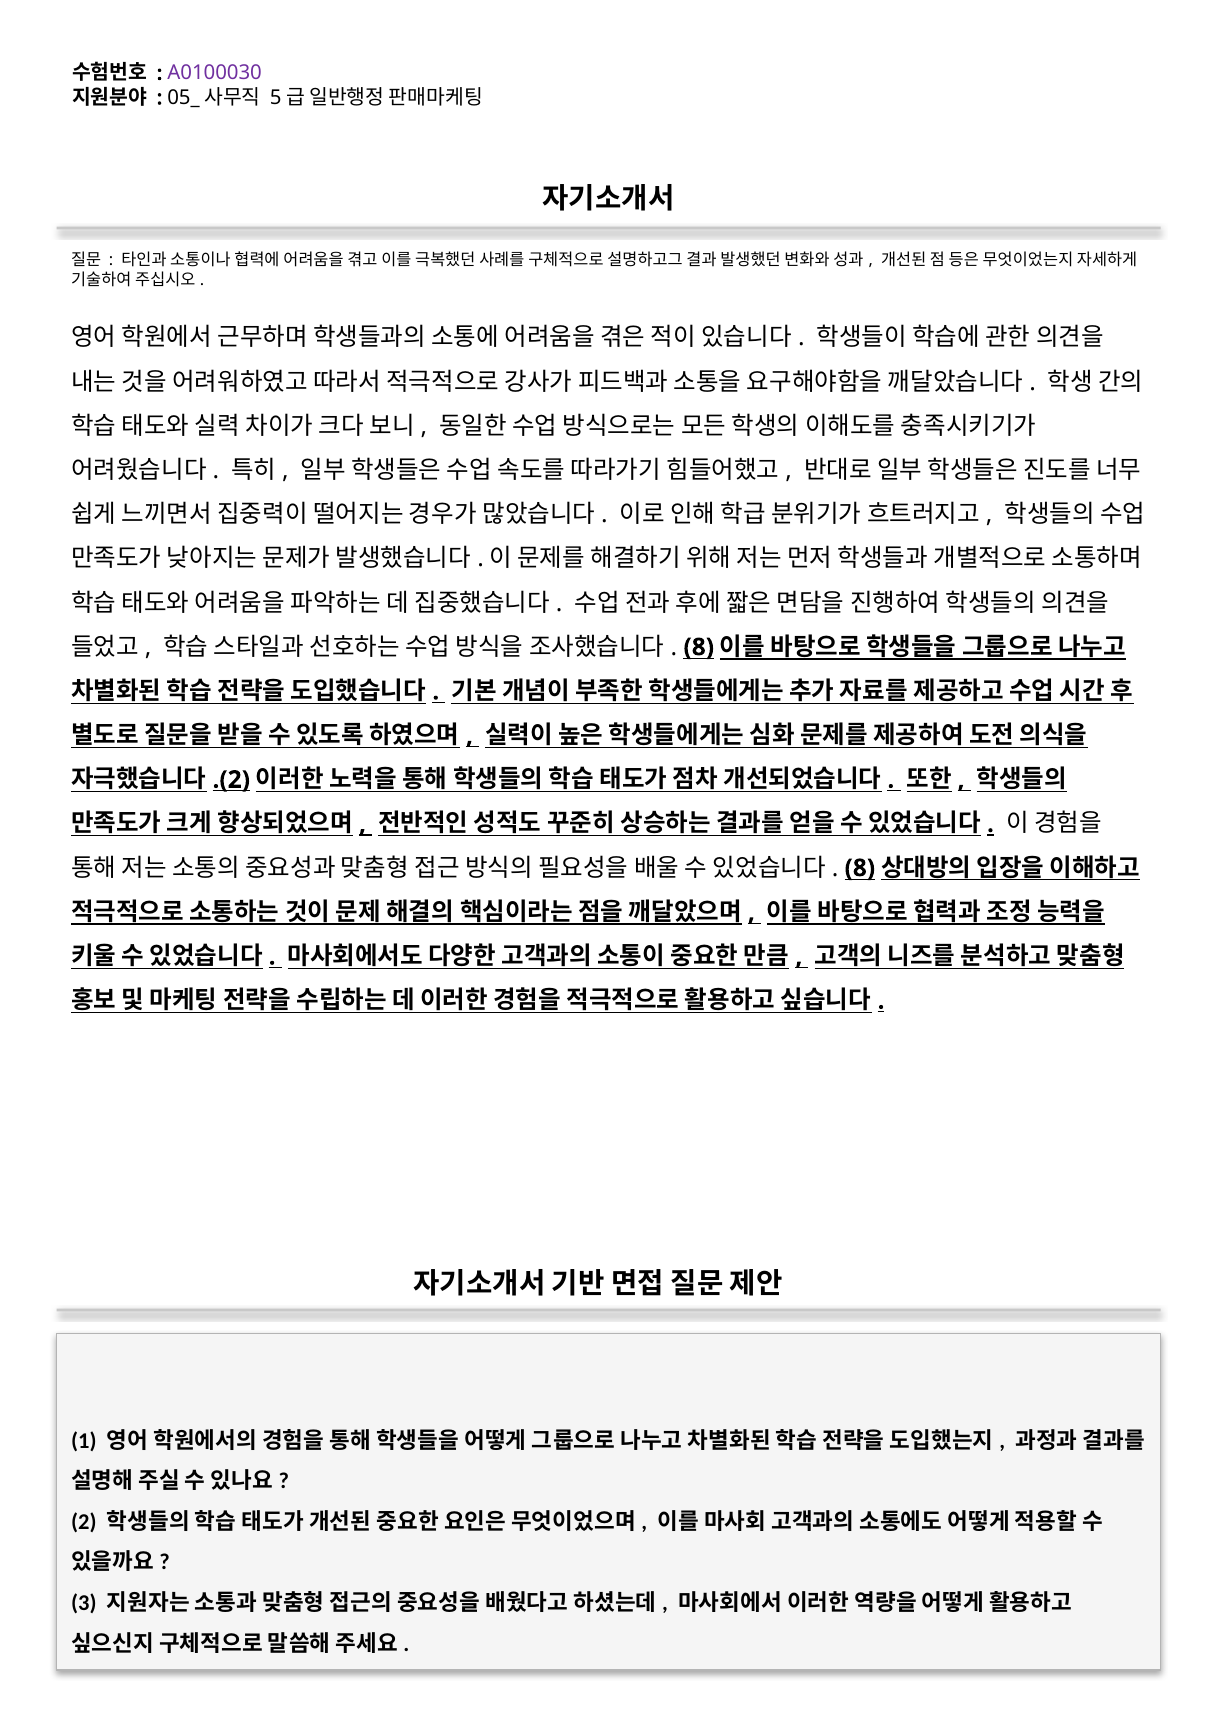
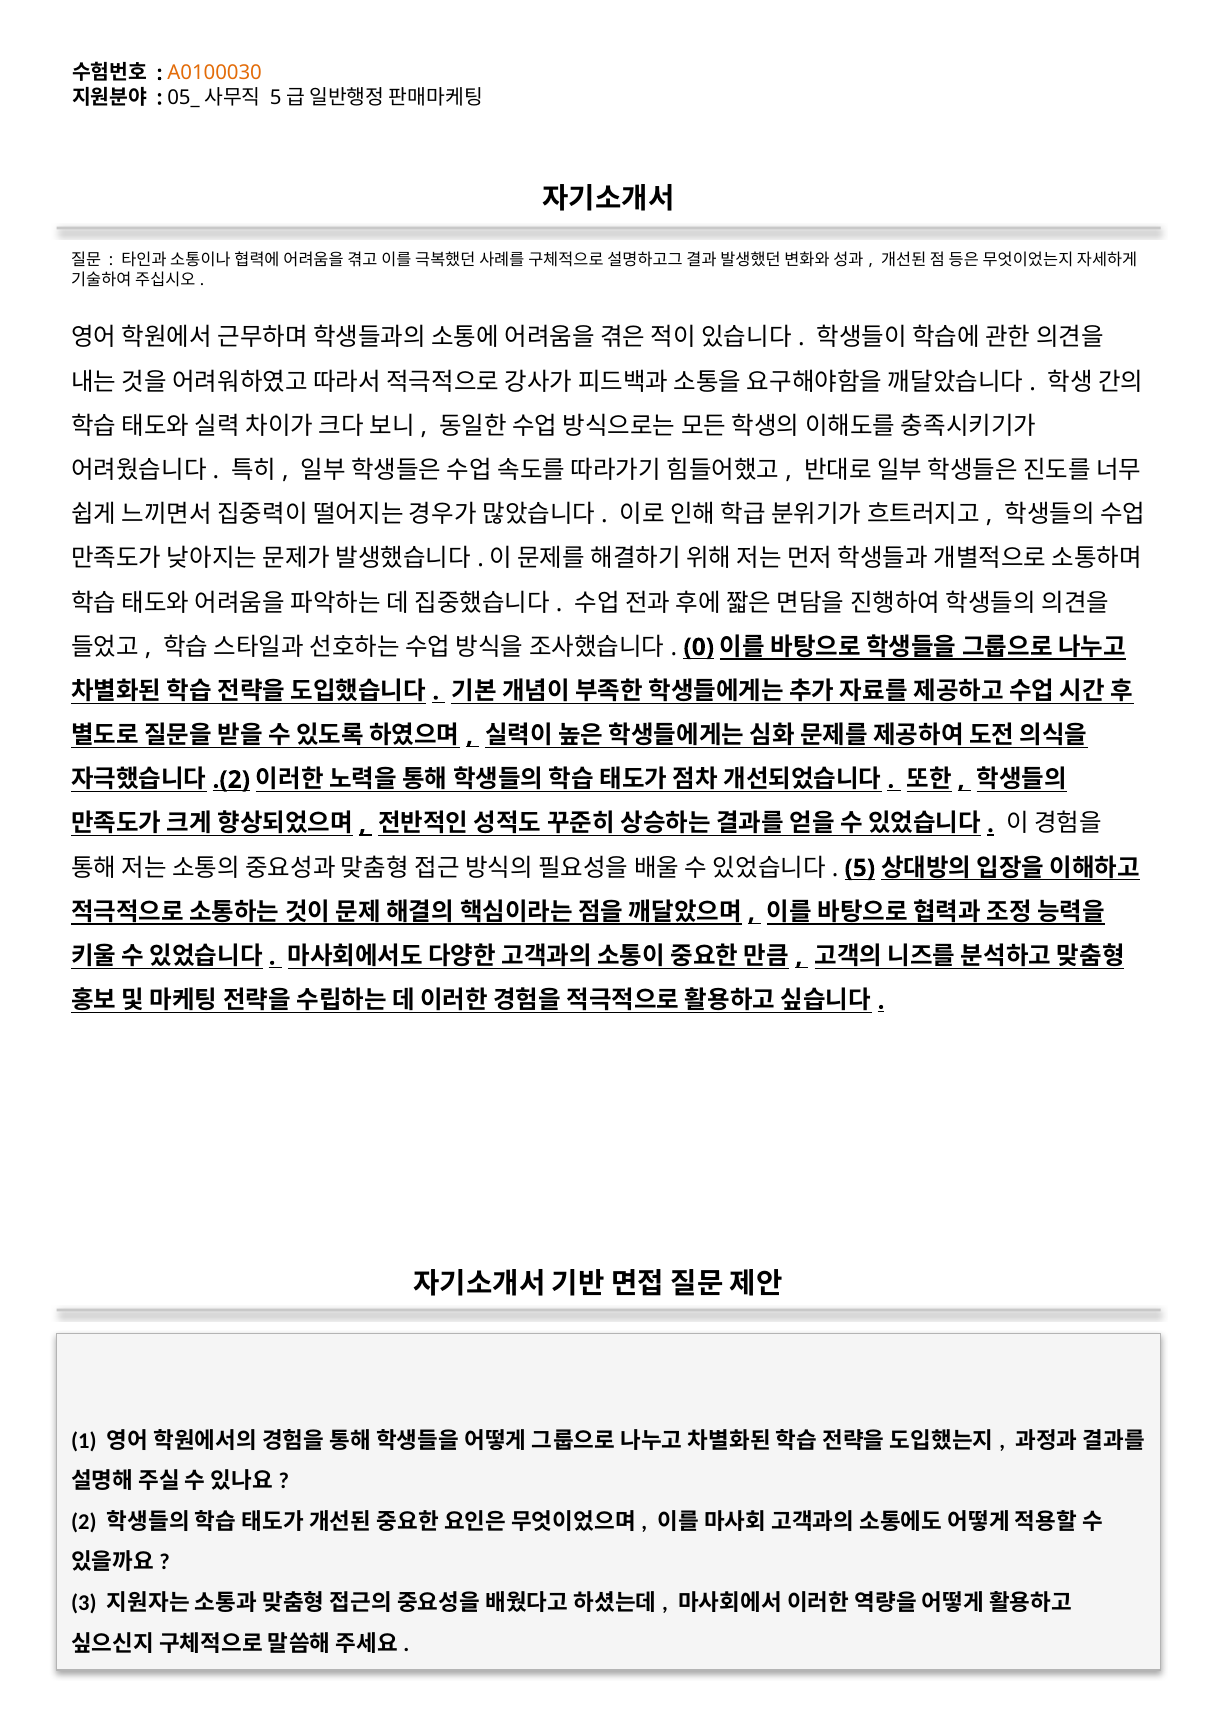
A0100030 colour: purple -> orange
8 at (699, 647): 8 -> 0
8 at (860, 868): 8 -> 5
